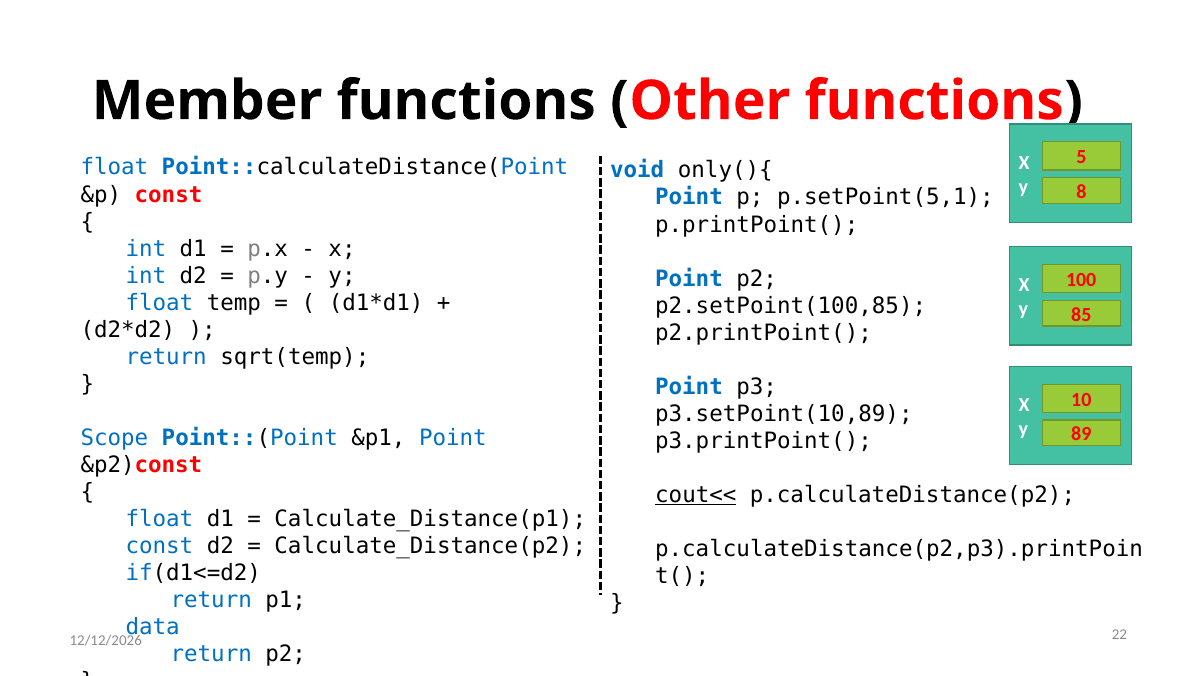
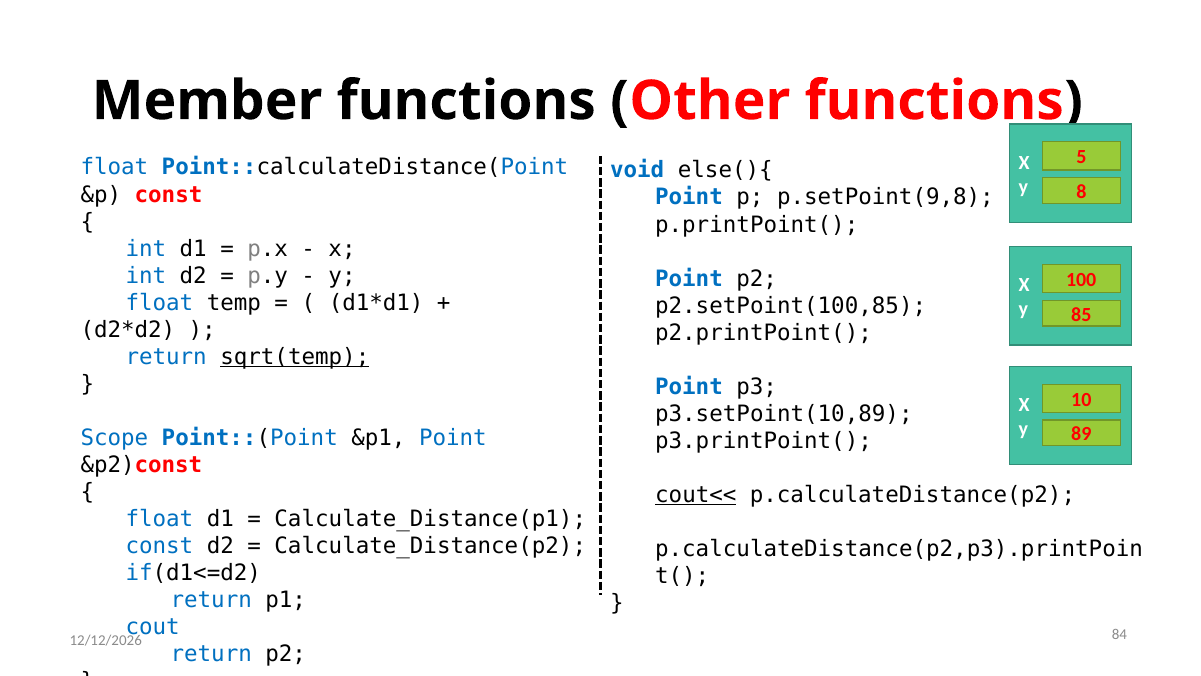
only(){: only(){ -> else(){
p.setPoint(5,1: p.setPoint(5,1 -> p.setPoint(9,8
sqrt(temp underline: none -> present
data: data -> cout
22: 22 -> 84
